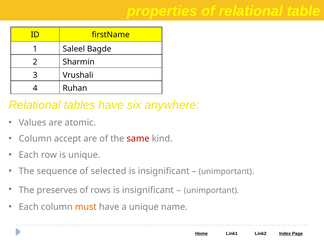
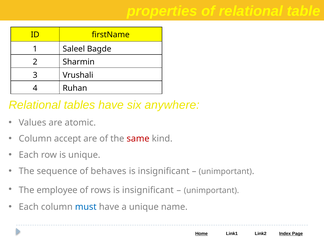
selected: selected -> behaves
preserves: preserves -> employee
must colour: orange -> blue
